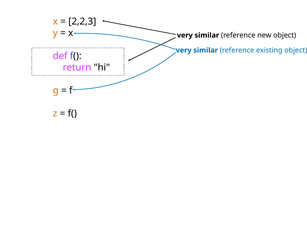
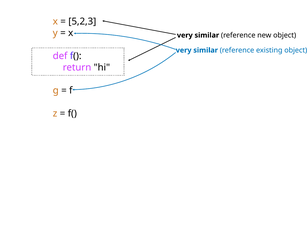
2,2,3: 2,2,3 -> 5,2,3
